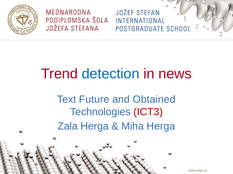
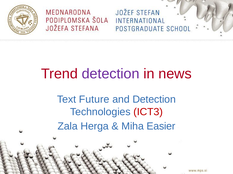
detection at (111, 74) colour: blue -> purple
and Obtained: Obtained -> Detection
Miha Herga: Herga -> Easier
